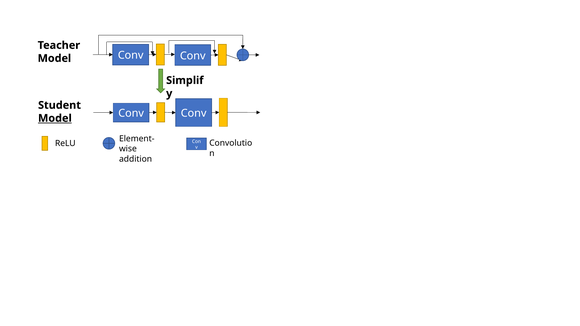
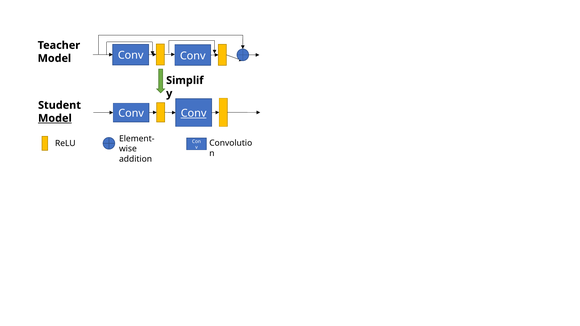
Conv at (194, 113) underline: none -> present
